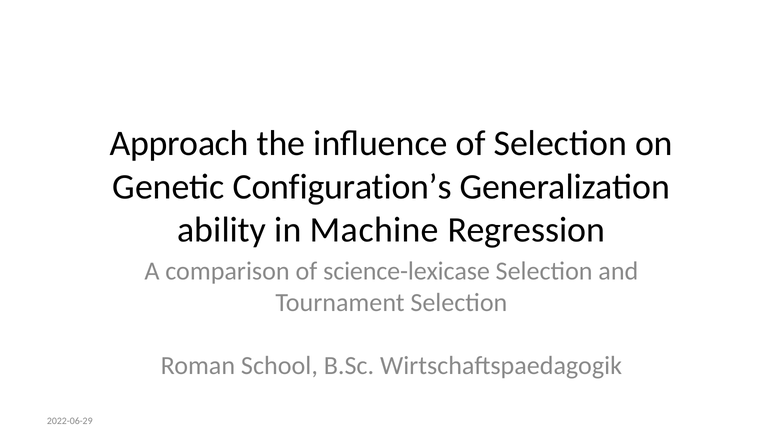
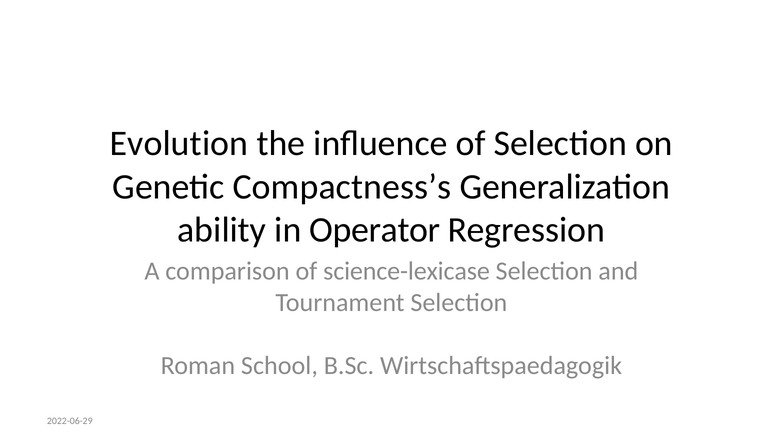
Approach: Approach -> Evolution
Configuration’s: Configuration’s -> Compactness’s
Machine: Machine -> Operator
